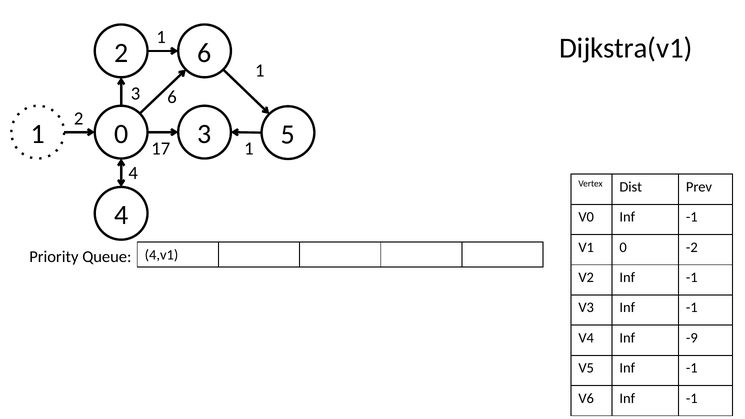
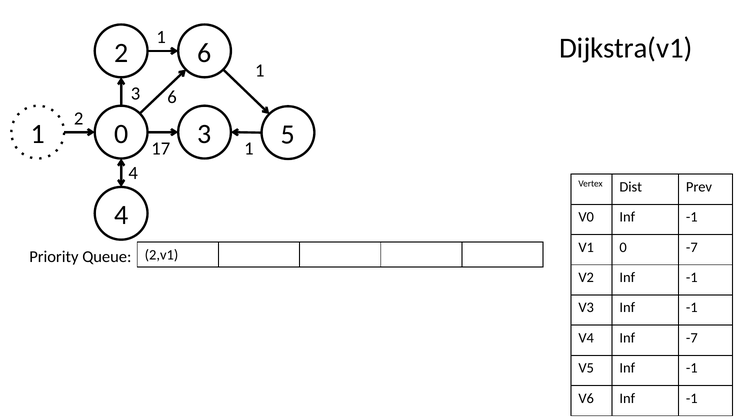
0 -2: -2 -> -7
4,v1: 4,v1 -> 2,v1
Inf -9: -9 -> -7
